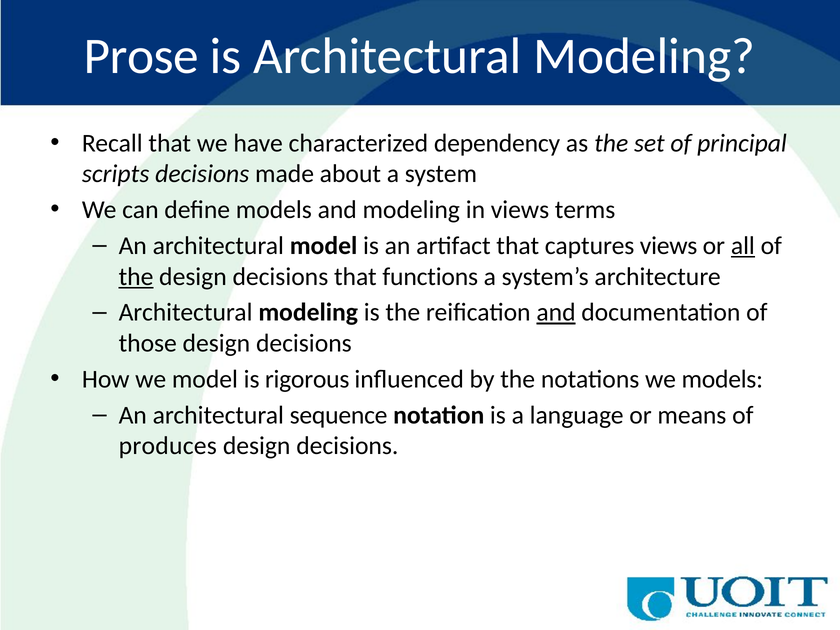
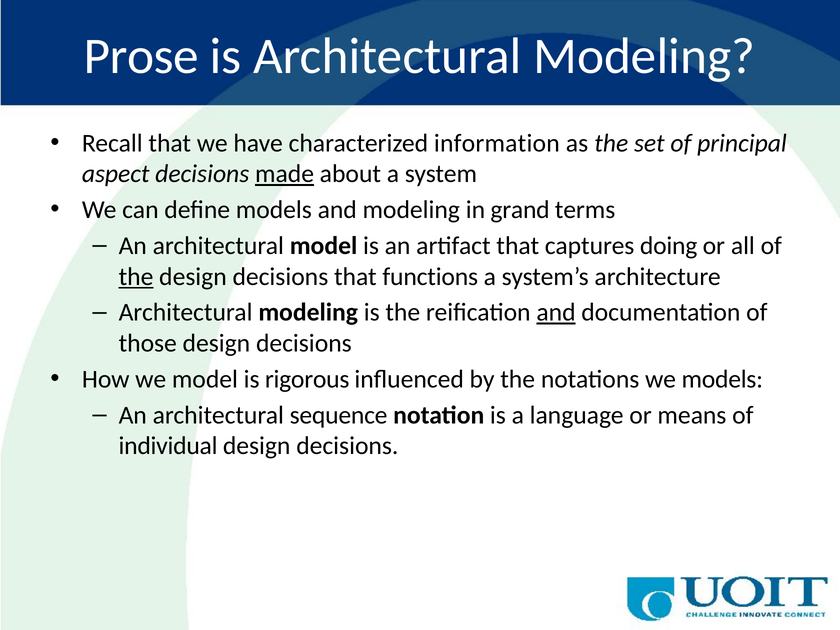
dependency: dependency -> information
scripts: scripts -> aspect
made underline: none -> present
in views: views -> grand
captures views: views -> doing
all underline: present -> none
produces: produces -> individual
